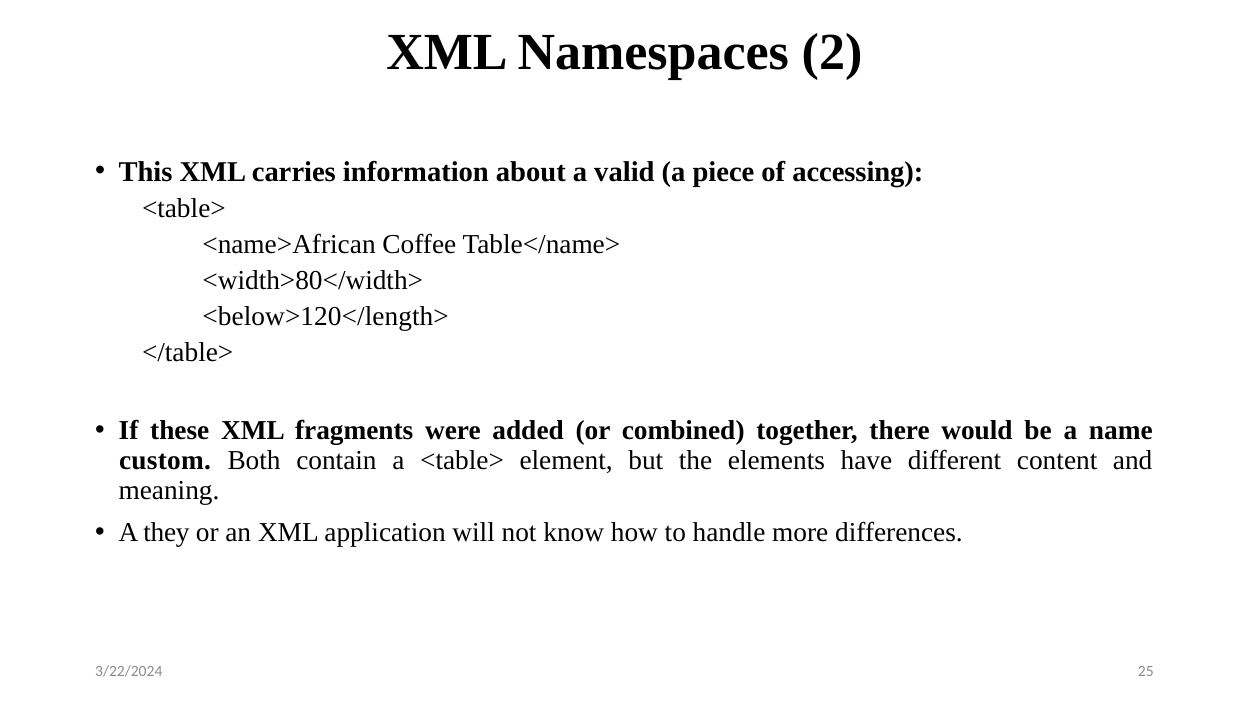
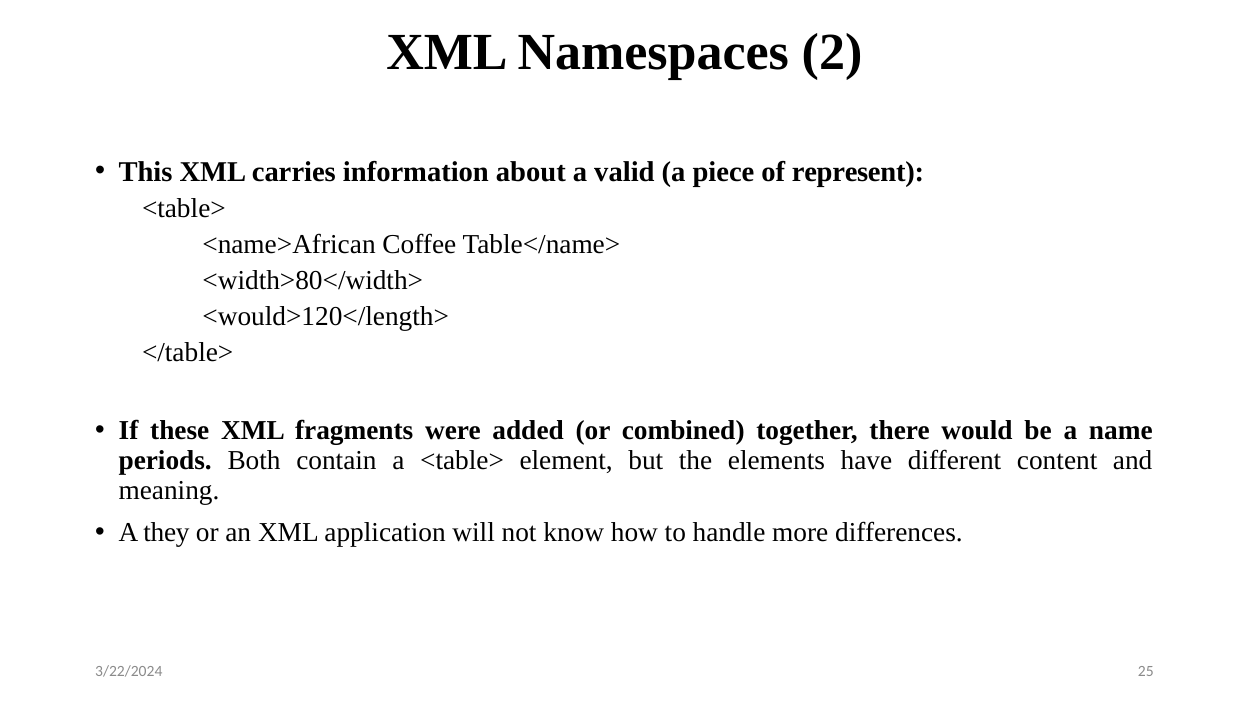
accessing: accessing -> represent
<below>120</length>: <below>120</length> -> <would>120</length>
custom: custom -> periods
